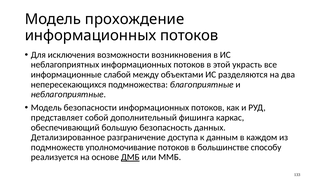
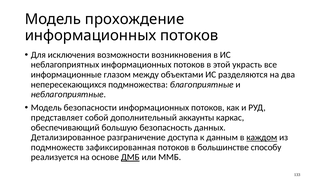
слабой: слабой -> глазом
фишинга: фишинга -> аккаунты
каждом underline: none -> present
уполномочивание: уполномочивание -> зафиксированная
